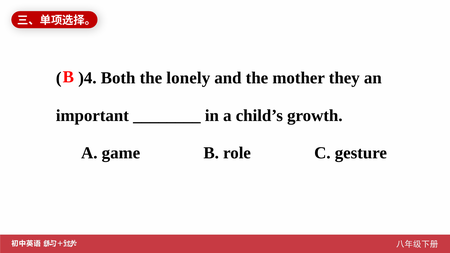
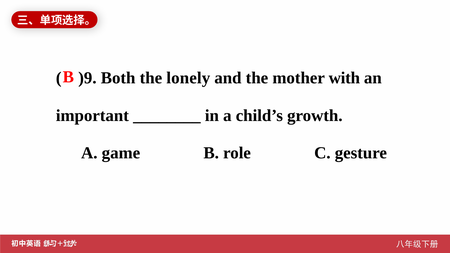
)4: )4 -> )9
they: they -> with
